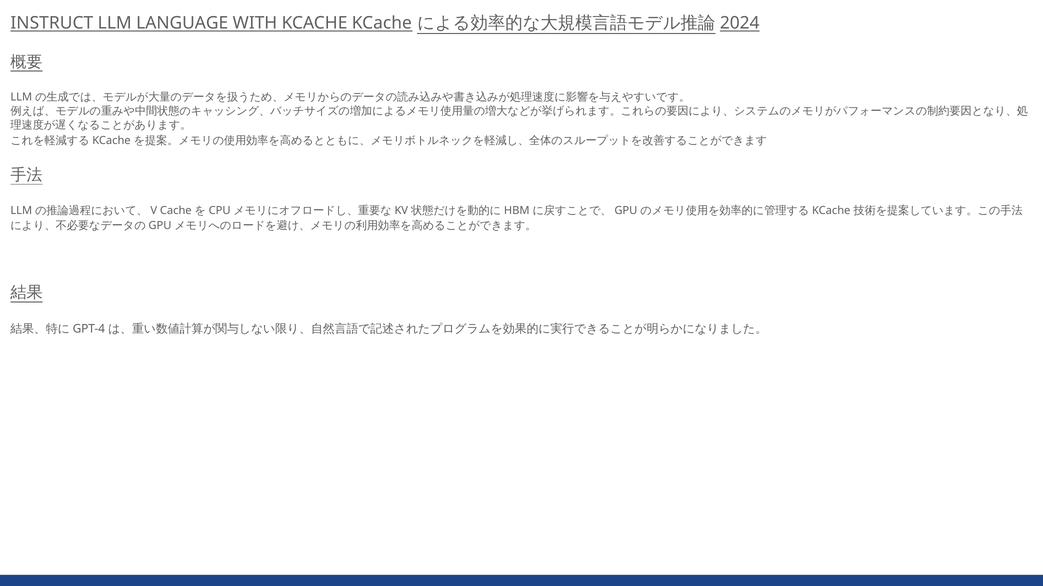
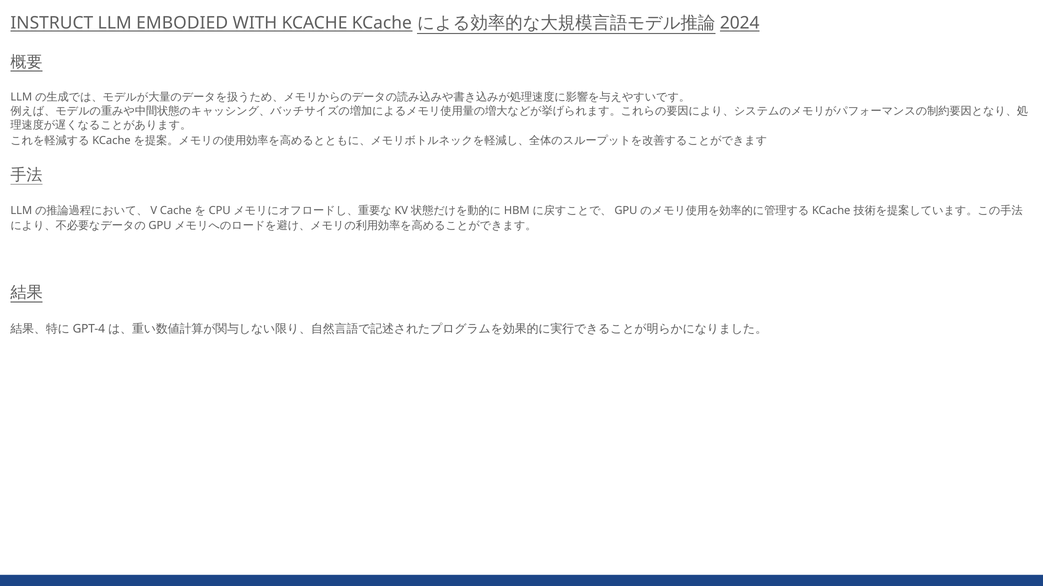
LANGUAGE: LANGUAGE -> EMBODIED
